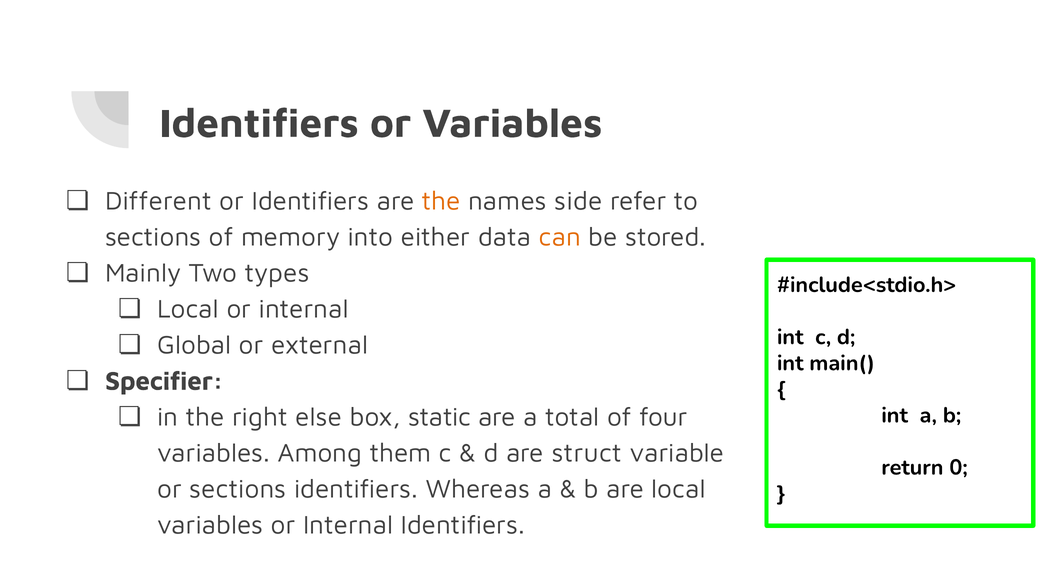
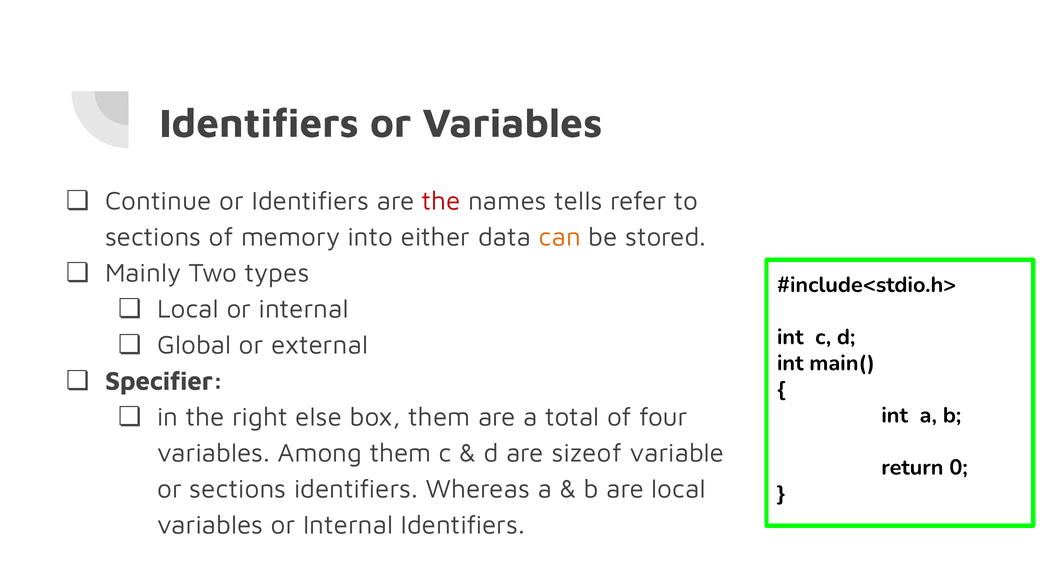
Different: Different -> Continue
the at (441, 201) colour: orange -> red
side: side -> tells
box static: static -> them
struct: struct -> sizeof
